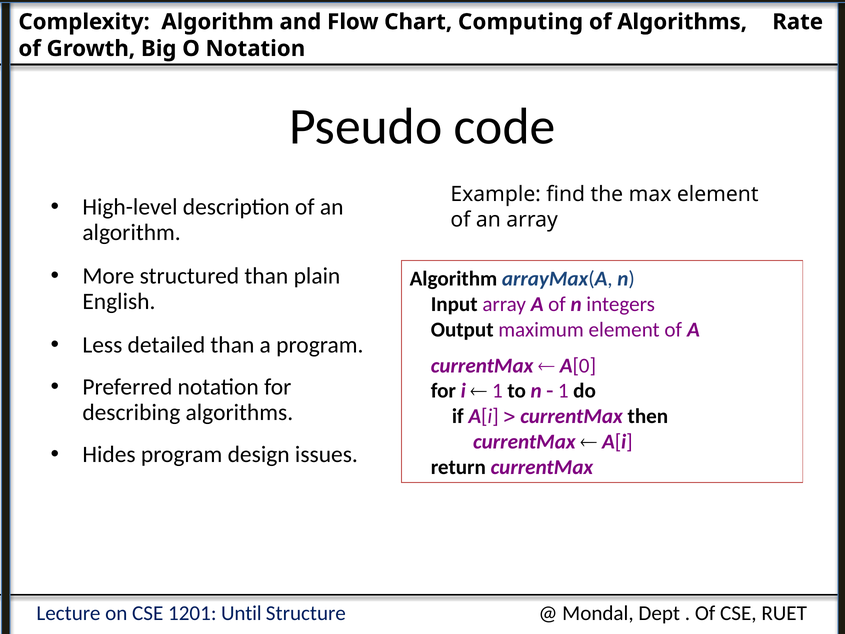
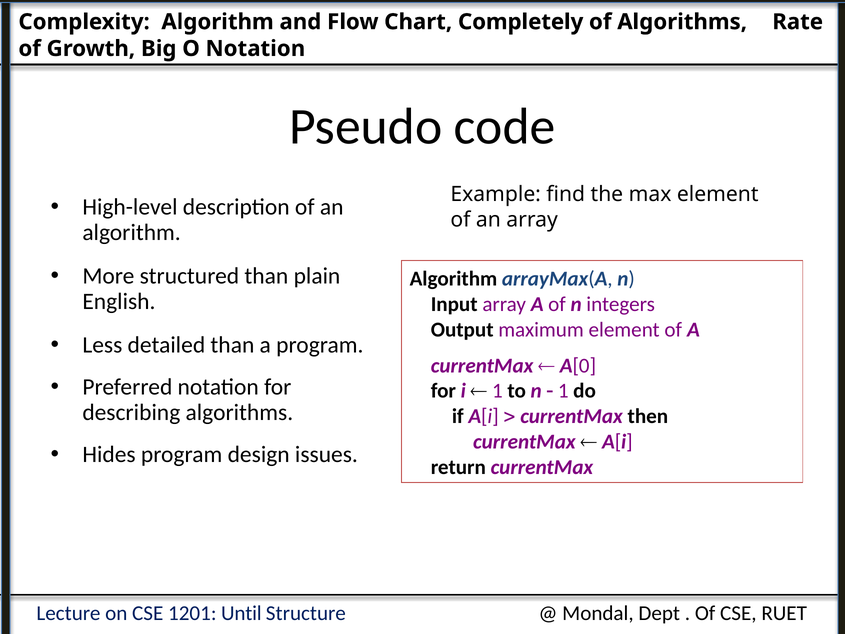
Computing: Computing -> Completely
